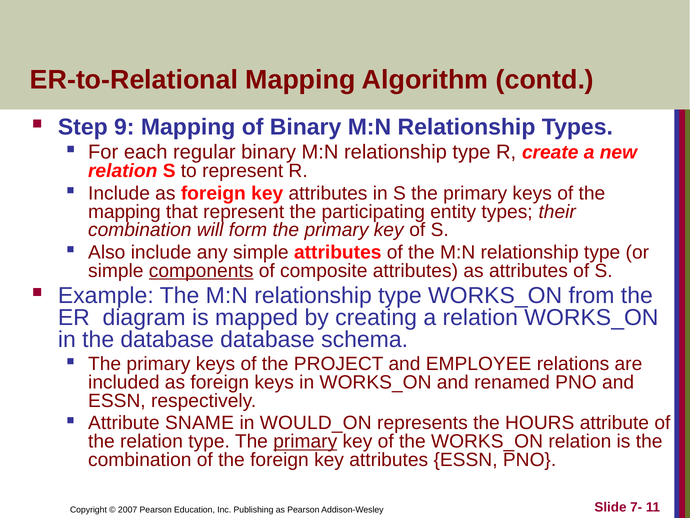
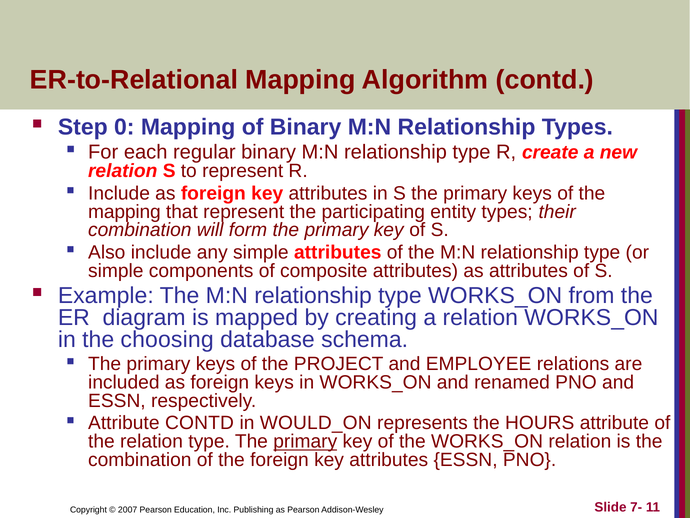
9: 9 -> 0
components underline: present -> none
the database: database -> choosing
Attribute SNAME: SNAME -> CONTD
